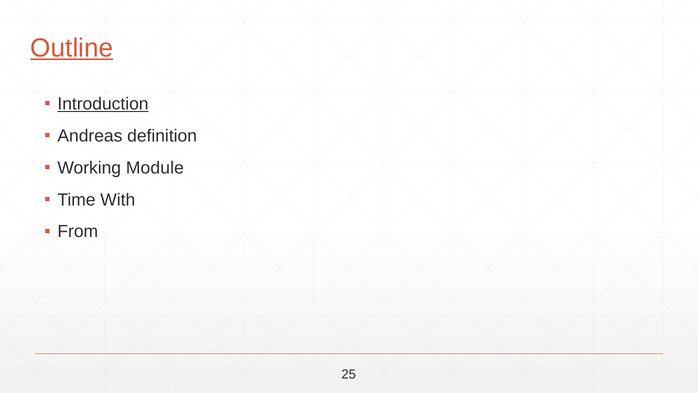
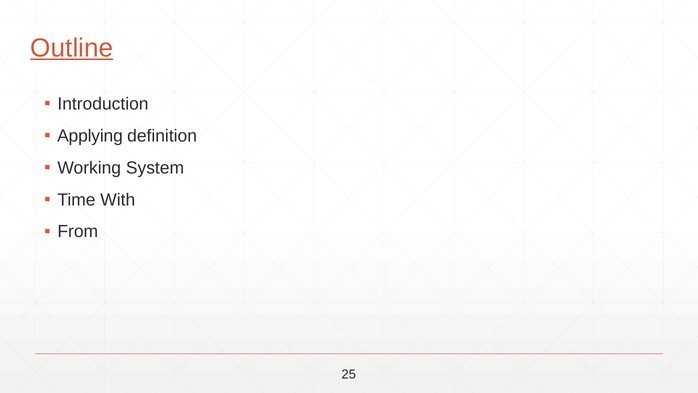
Introduction underline: present -> none
Andreas: Andreas -> Applying
Module: Module -> System
